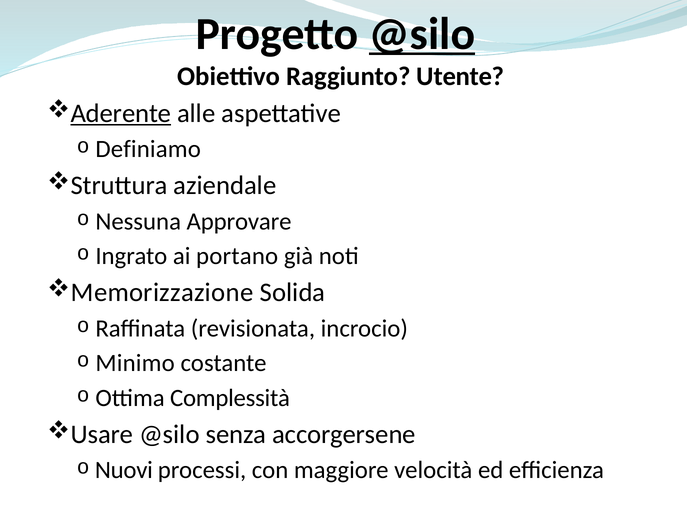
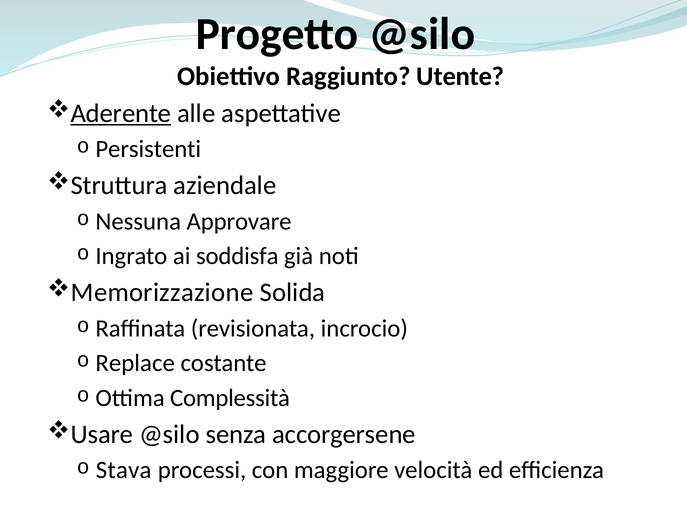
@silo at (422, 34) underline: present -> none
Definiamo: Definiamo -> Persistenti
portano: portano -> soddisfa
Minimo: Minimo -> Replace
Nuovi: Nuovi -> Stava
